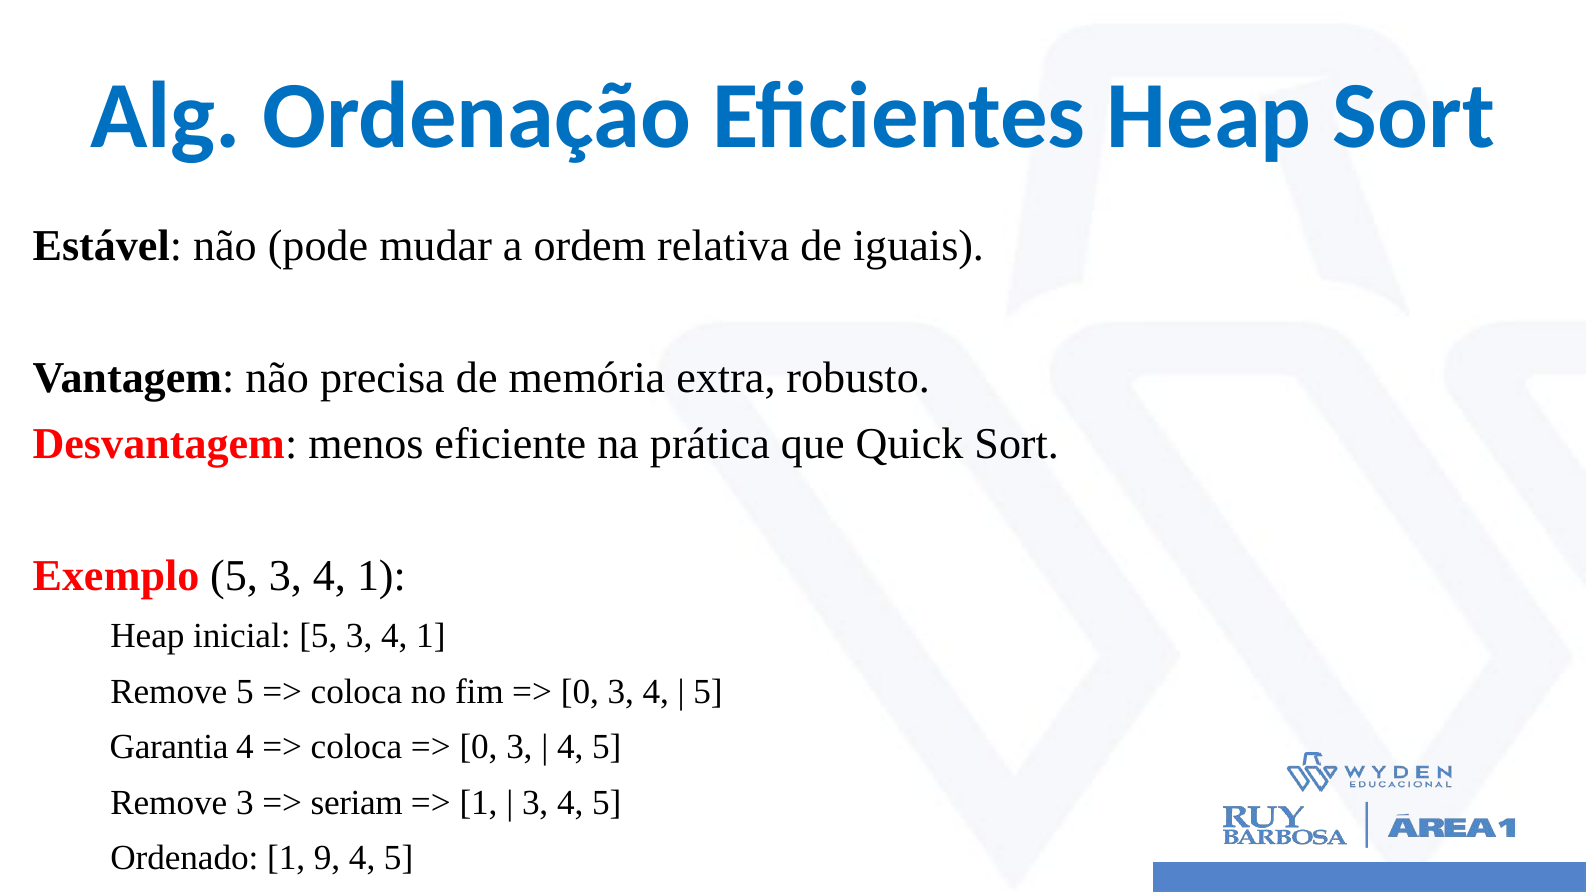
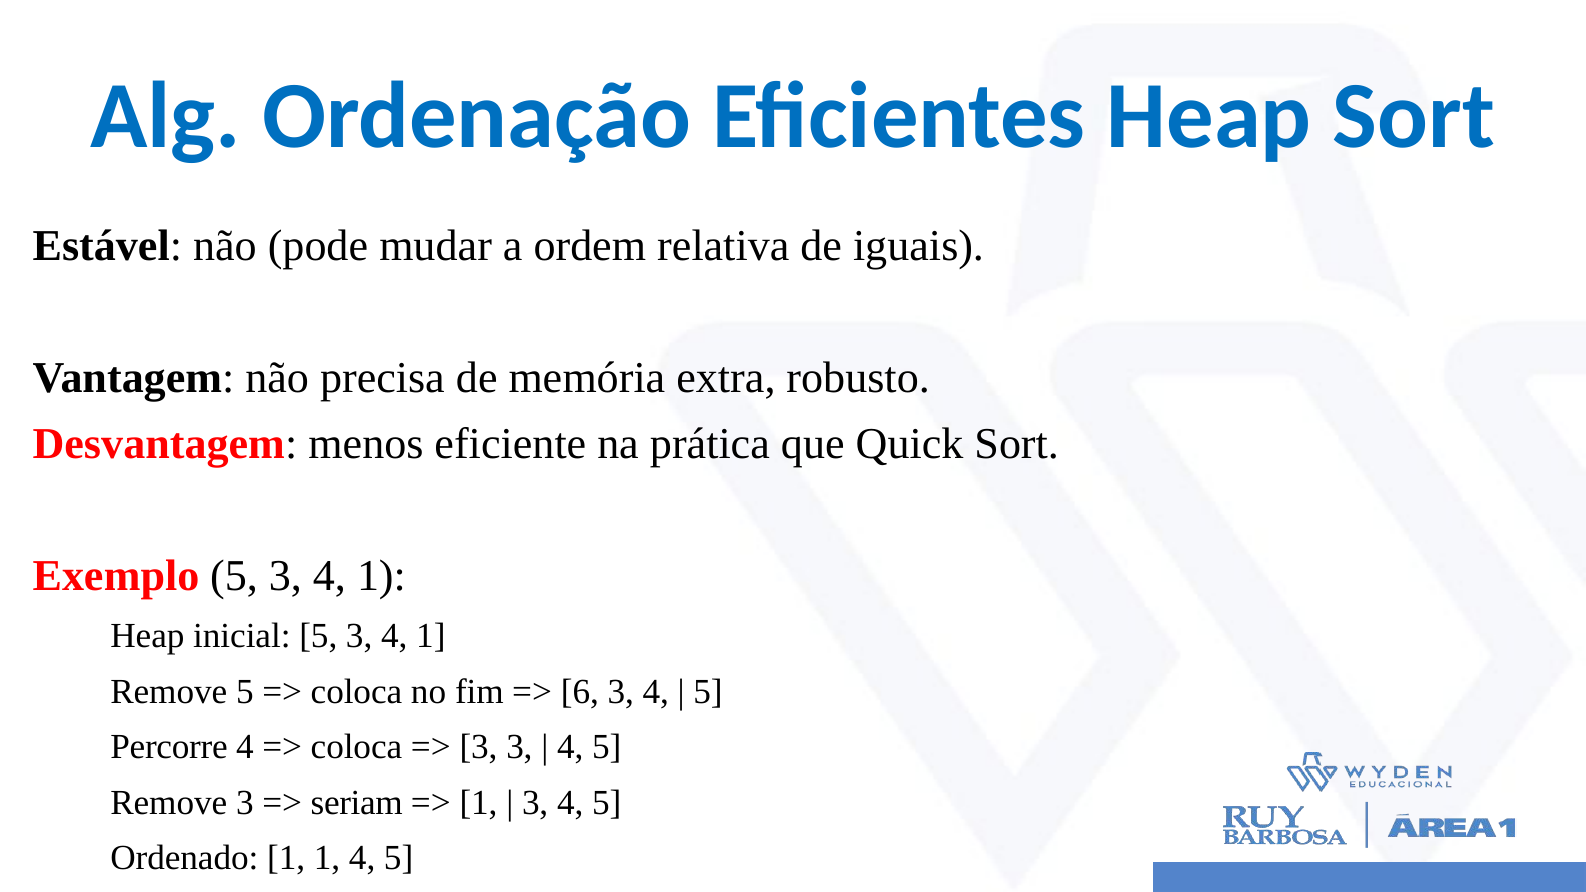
0 at (580, 692): 0 -> 6
Garantia: Garantia -> Percorre
0 at (479, 747): 0 -> 3
1 9: 9 -> 1
